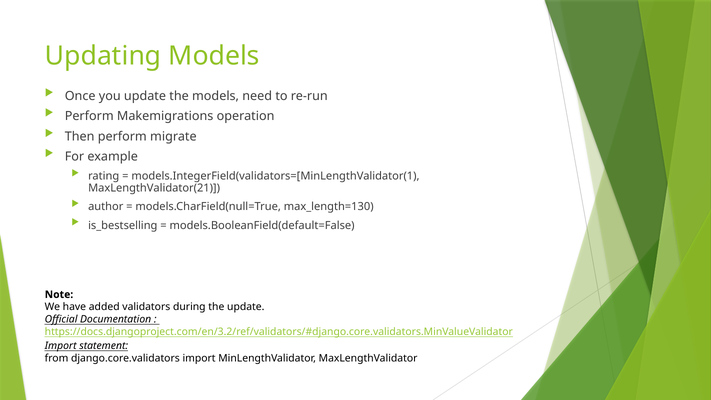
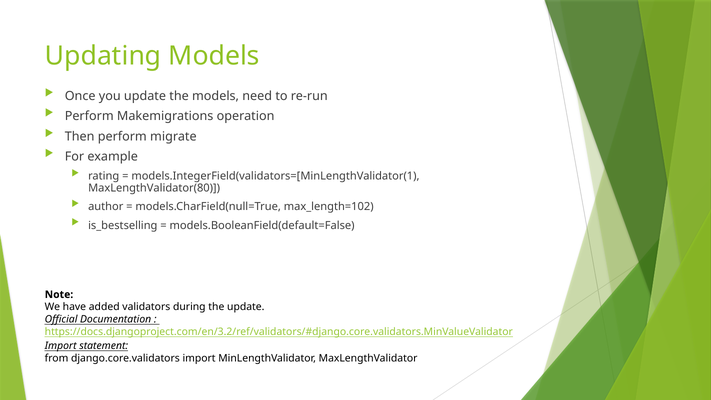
MaxLengthValidator(21: MaxLengthValidator(21 -> MaxLengthValidator(80
max_length=130: max_length=130 -> max_length=102
